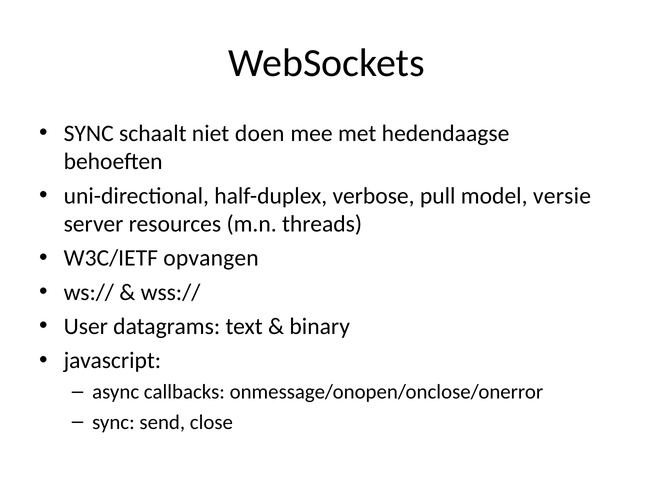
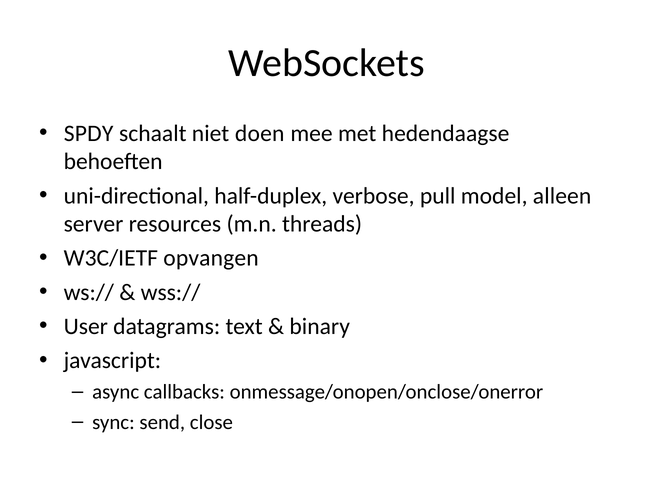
SYNC at (89, 133): SYNC -> SPDY
versie: versie -> alleen
